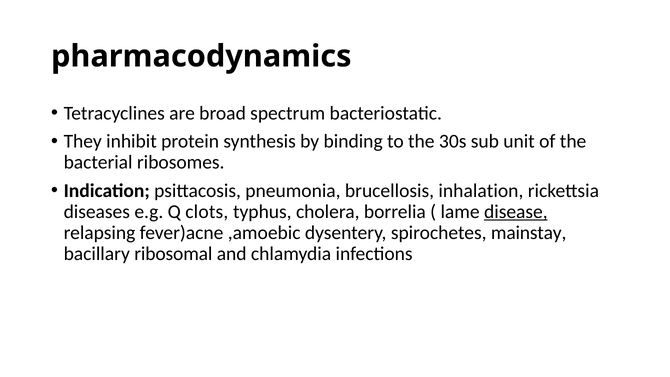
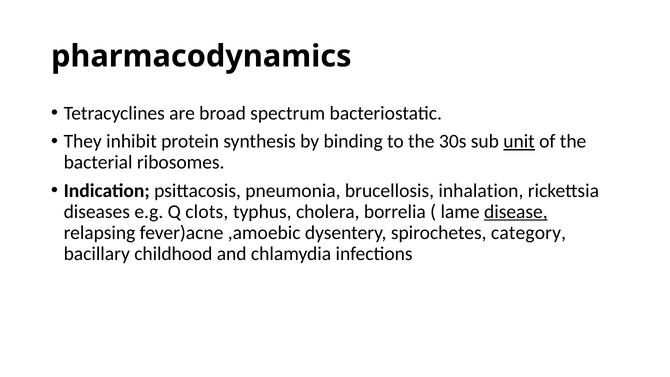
unit underline: none -> present
mainstay: mainstay -> category
ribosomal: ribosomal -> childhood
